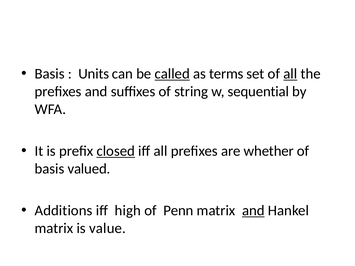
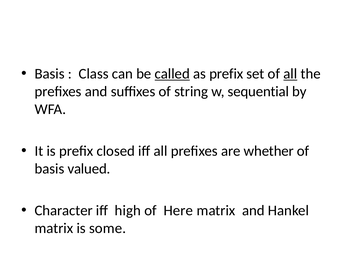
Units: Units -> Class
as terms: terms -> prefix
closed underline: present -> none
Additions: Additions -> Character
Penn: Penn -> Here
and at (253, 211) underline: present -> none
value: value -> some
